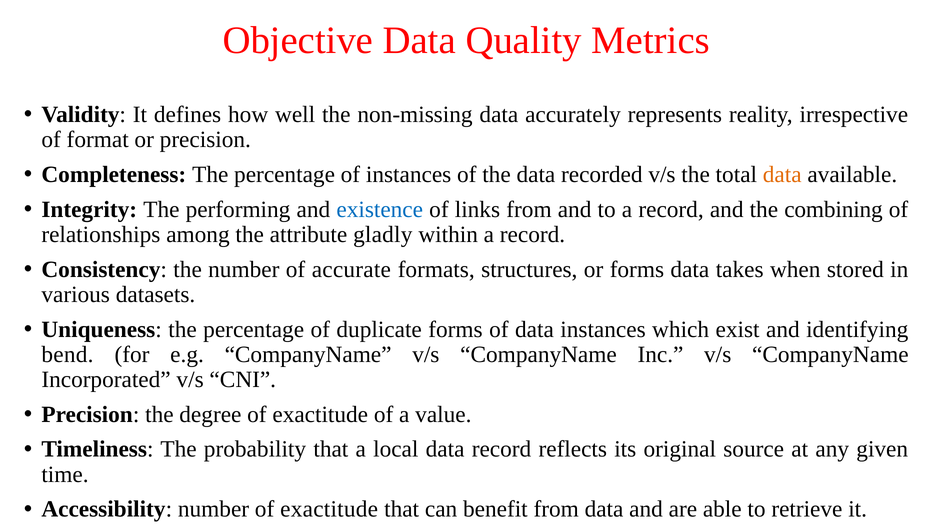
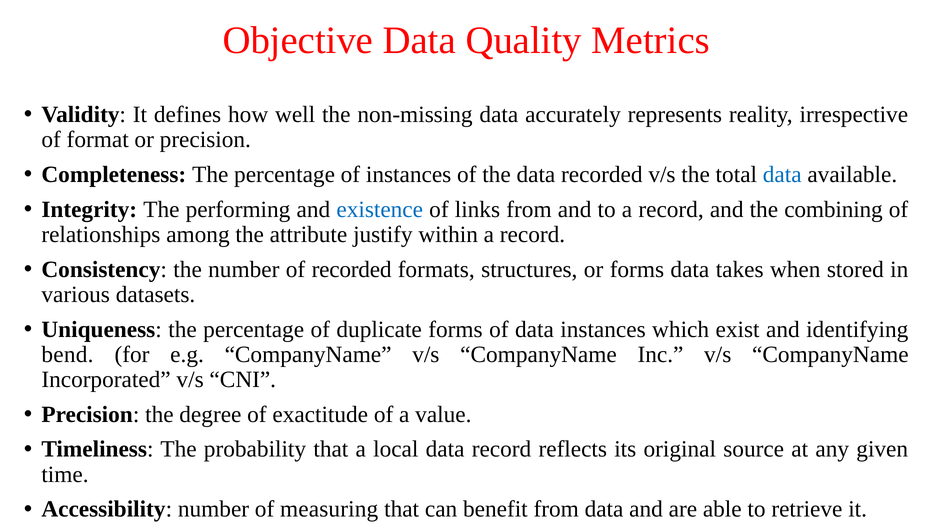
data at (782, 175) colour: orange -> blue
gladly: gladly -> justify
of accurate: accurate -> recorded
number of exactitude: exactitude -> measuring
